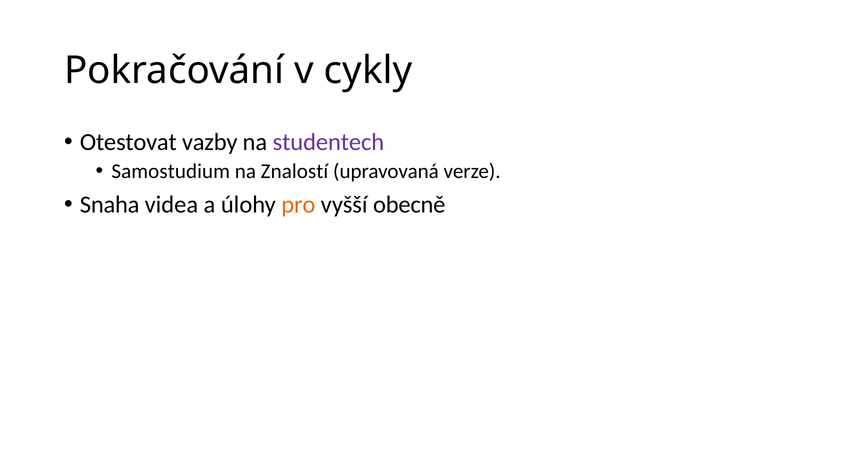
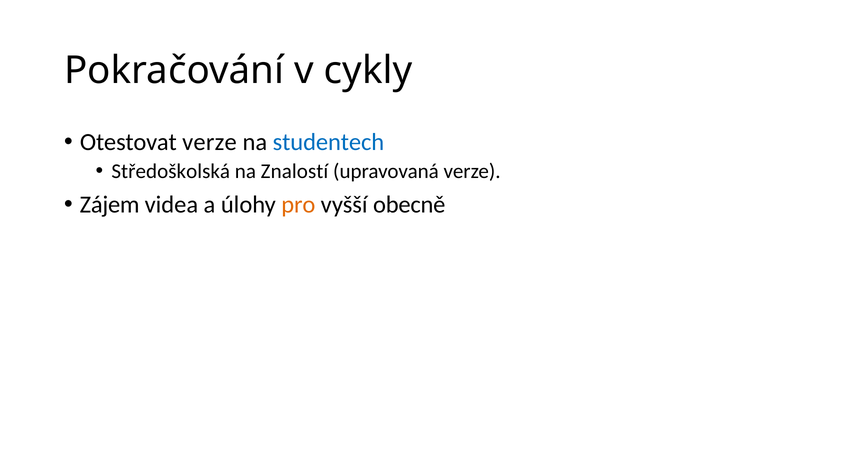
Otestovat vazby: vazby -> verze
studentech colour: purple -> blue
Samostudium: Samostudium -> Středoškolská
Snaha: Snaha -> Zájem
